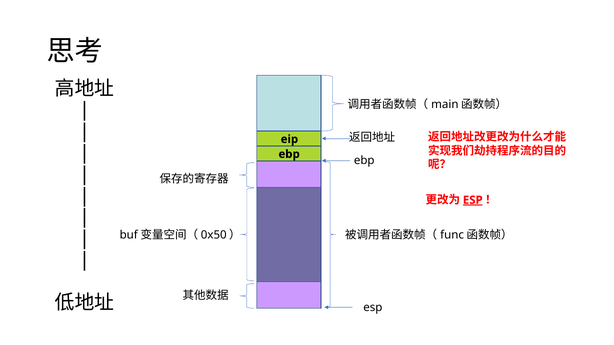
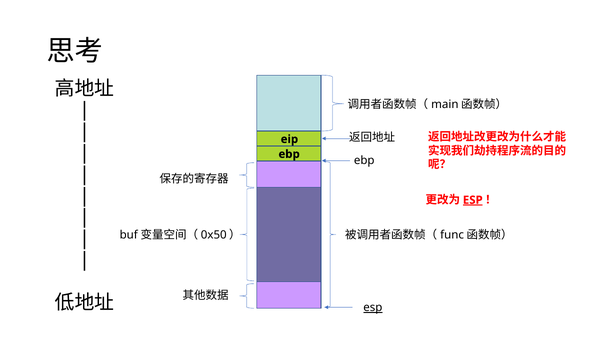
esp at (373, 308) underline: none -> present
